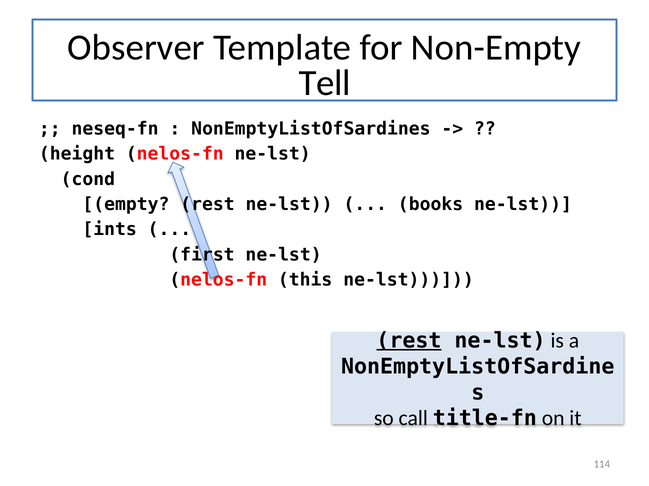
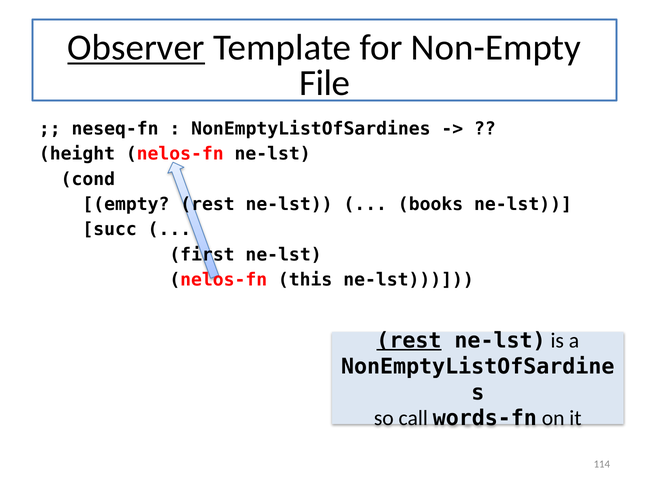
Observer underline: none -> present
Tell: Tell -> File
ints: ints -> succ
title-fn: title-fn -> words-fn
